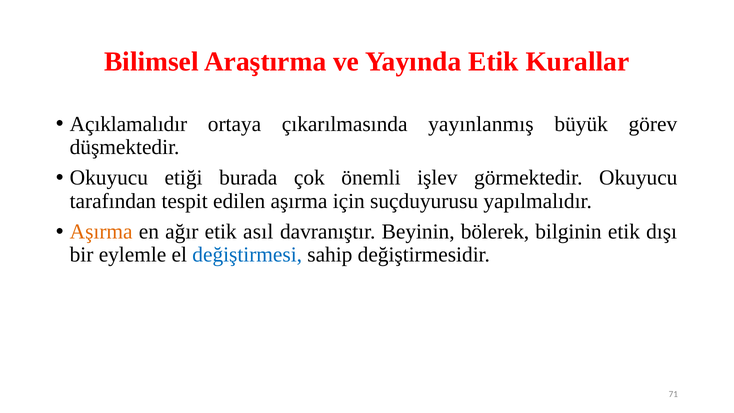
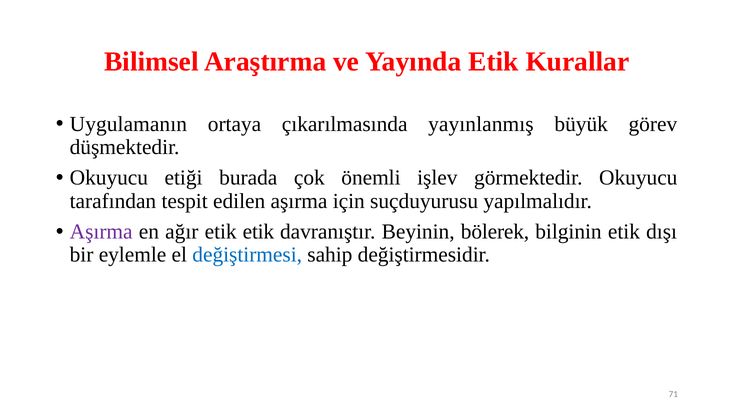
Açıklamalıdır: Açıklamalıdır -> Uygulamanın
Aşırma at (101, 232) colour: orange -> purple
etik asıl: asıl -> etik
